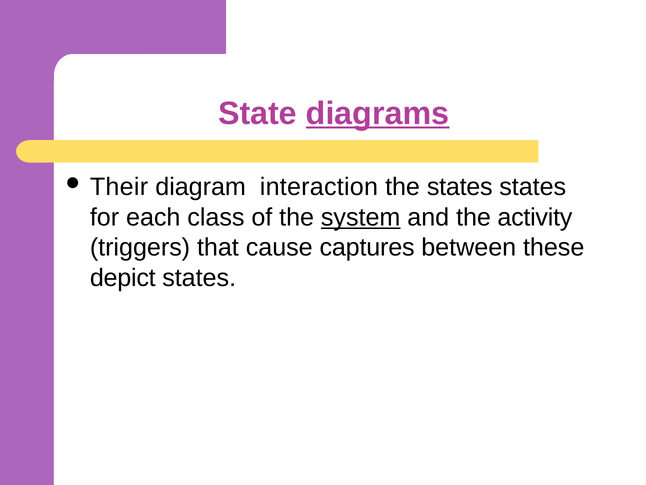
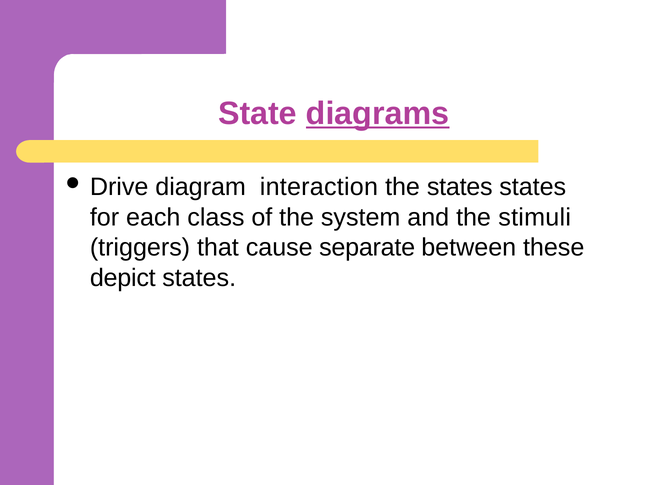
Their: Their -> Drive
system underline: present -> none
activity: activity -> stimuli
captures: captures -> separate
